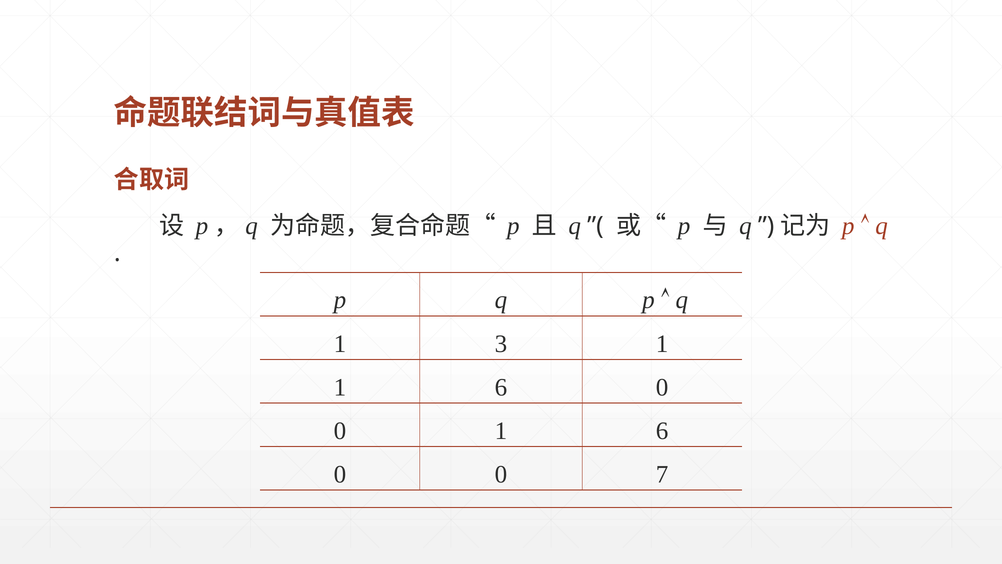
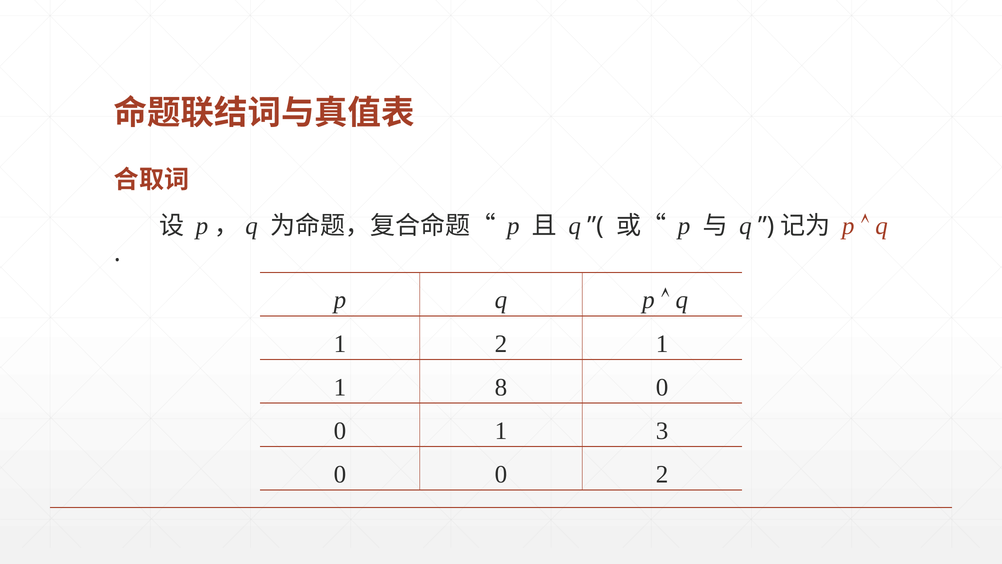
1 3: 3 -> 2
6 at (501, 387): 6 -> 8
0 1 6: 6 -> 3
0 7: 7 -> 2
